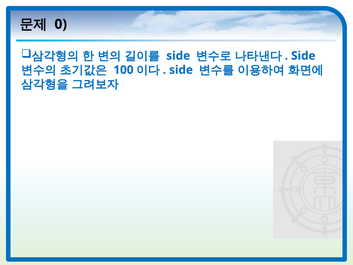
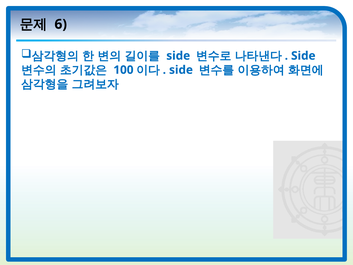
0: 0 -> 6
